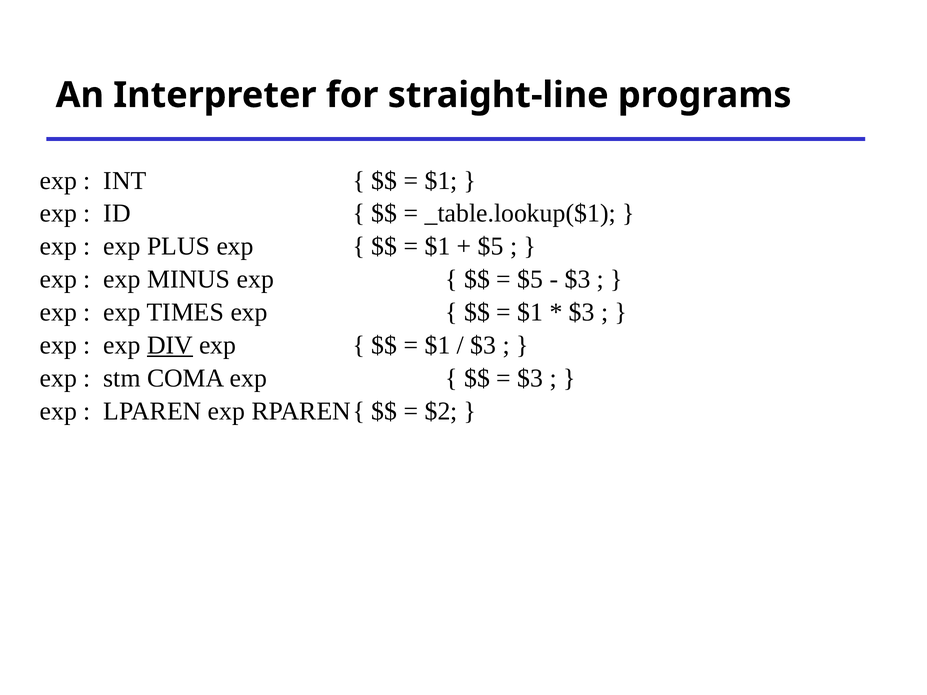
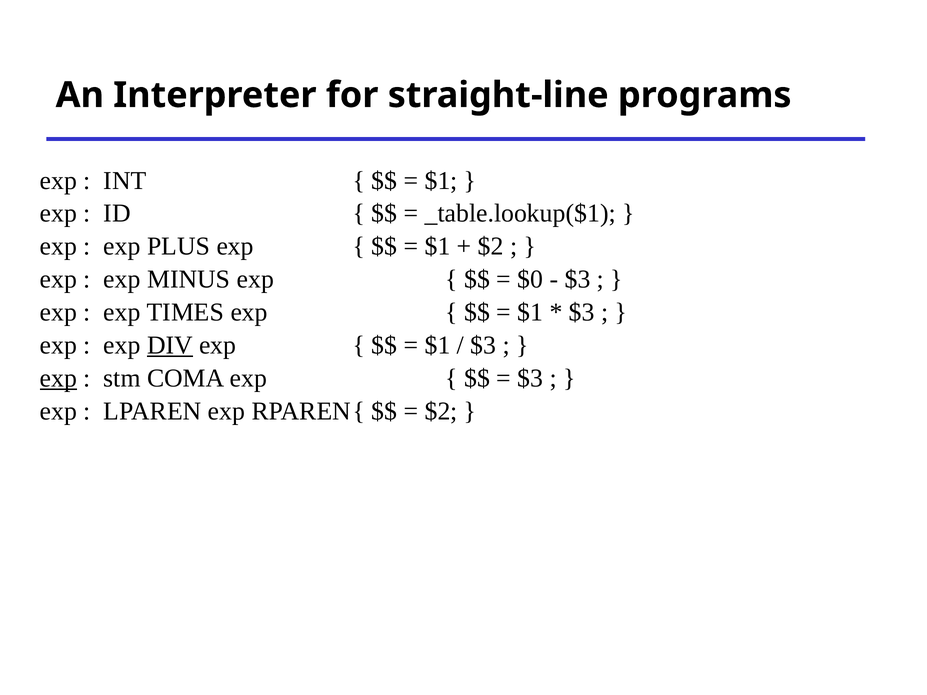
$5 at (491, 247): $5 -> $2
$5 at (530, 279): $5 -> $0
exp at (58, 378) underline: none -> present
